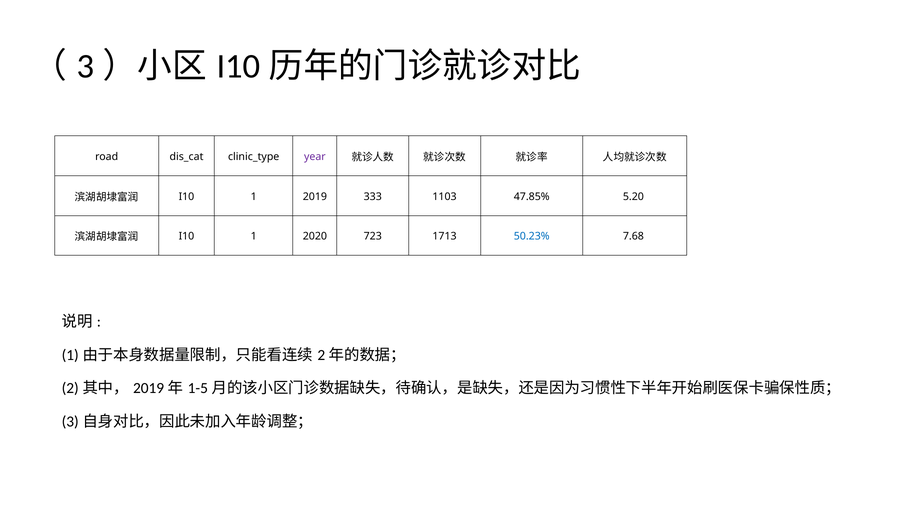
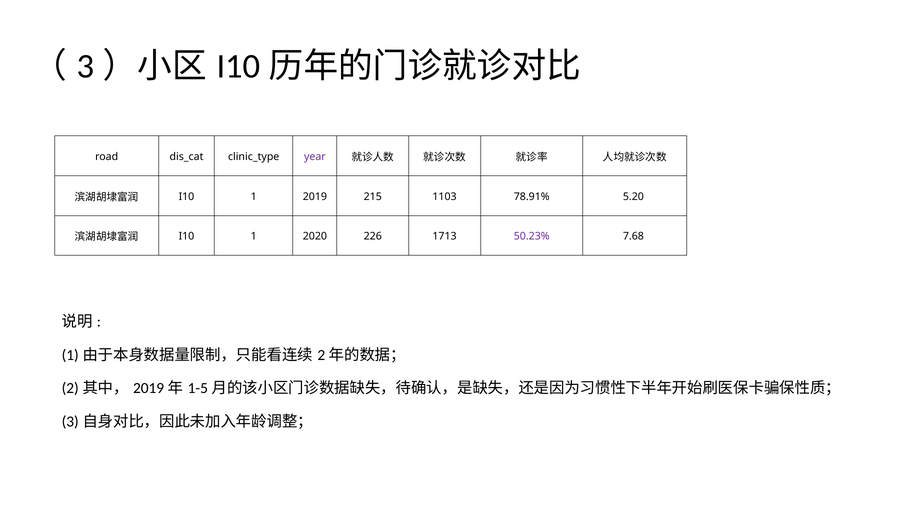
333: 333 -> 215
47.85%: 47.85% -> 78.91%
723: 723 -> 226
50.23% colour: blue -> purple
